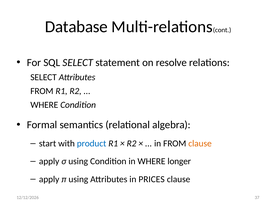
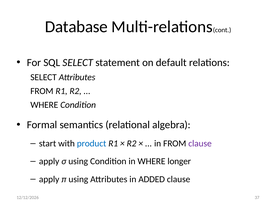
resolve: resolve -> default
clause at (200, 144) colour: orange -> purple
PRICES: PRICES -> ADDED
